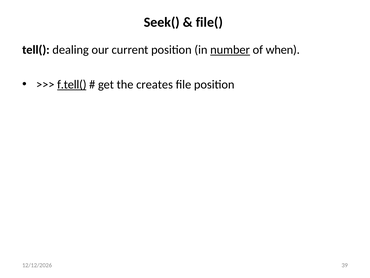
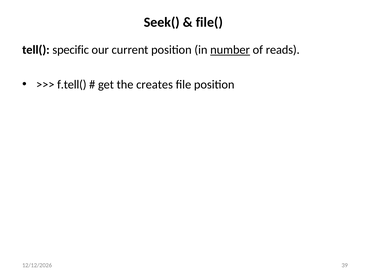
dealing: dealing -> specific
when: when -> reads
f.tell( underline: present -> none
